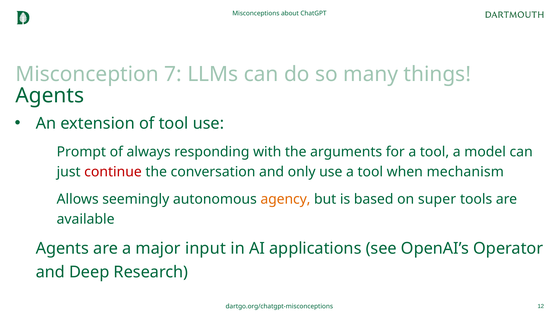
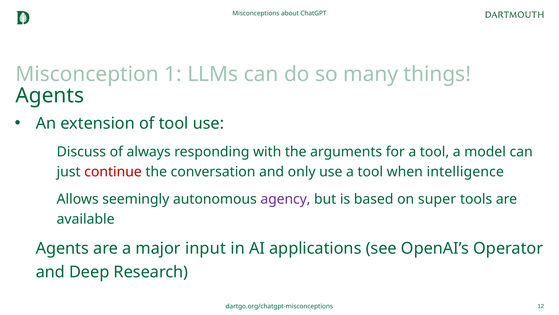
7: 7 -> 1
Prompt: Prompt -> Discuss
mechanism: mechanism -> intelligence
agency colour: orange -> purple
